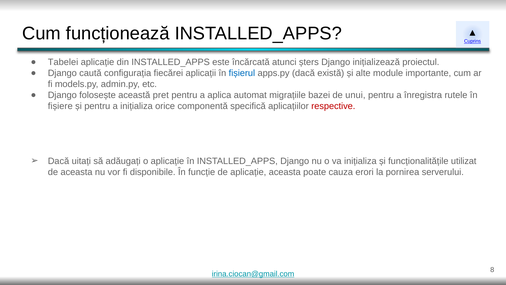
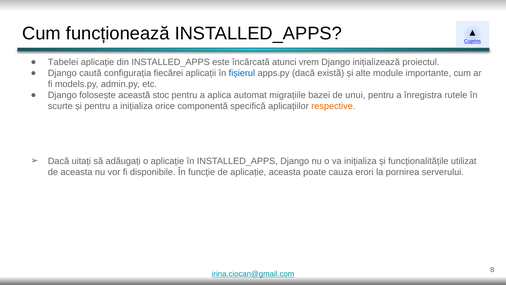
șters: șters -> vrem
pret: pret -> stoc
fișiere: fișiere -> scurte
respective colour: red -> orange
